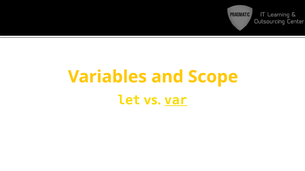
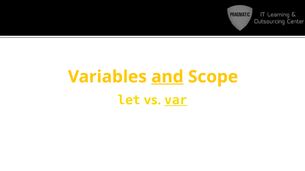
and underline: none -> present
